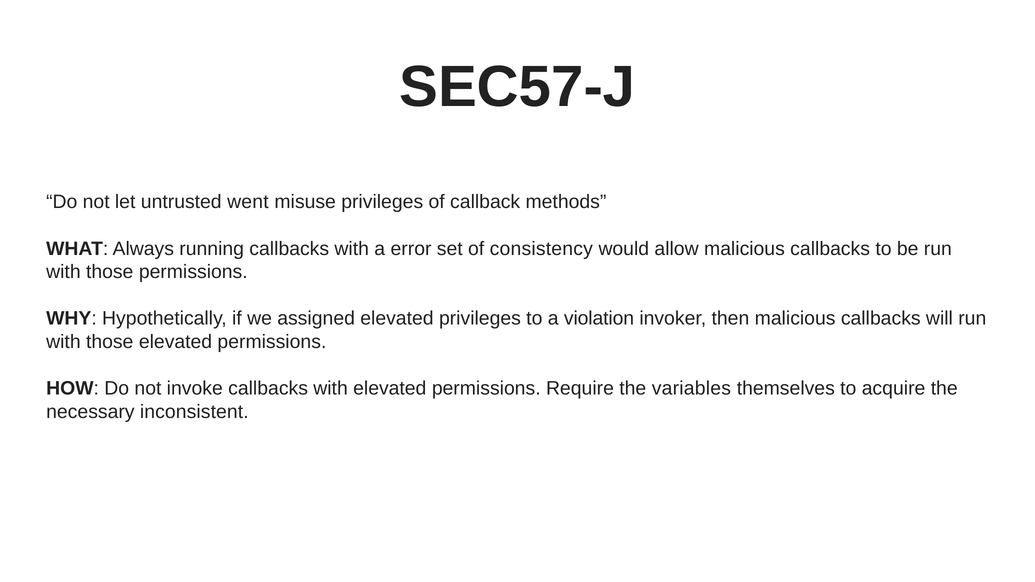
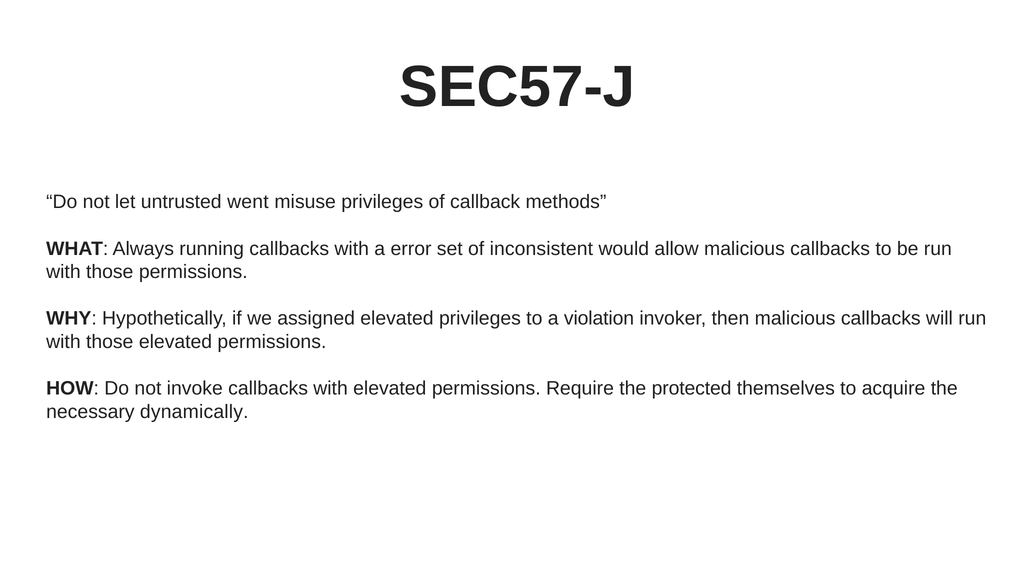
consistency: consistency -> inconsistent
variables: variables -> protected
inconsistent: inconsistent -> dynamically
